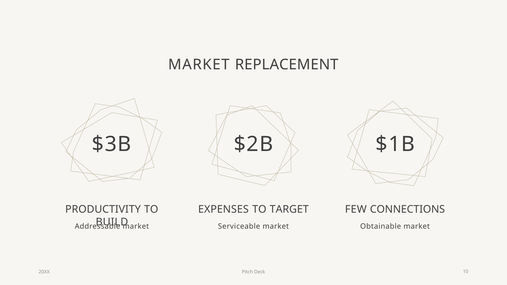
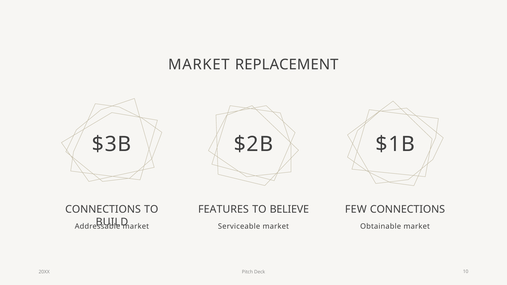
PRODUCTIVITY at (103, 210): PRODUCTIVITY -> CONNECTIONS
EXPENSES: EXPENSES -> FEATURES
TARGET: TARGET -> BELIEVE
